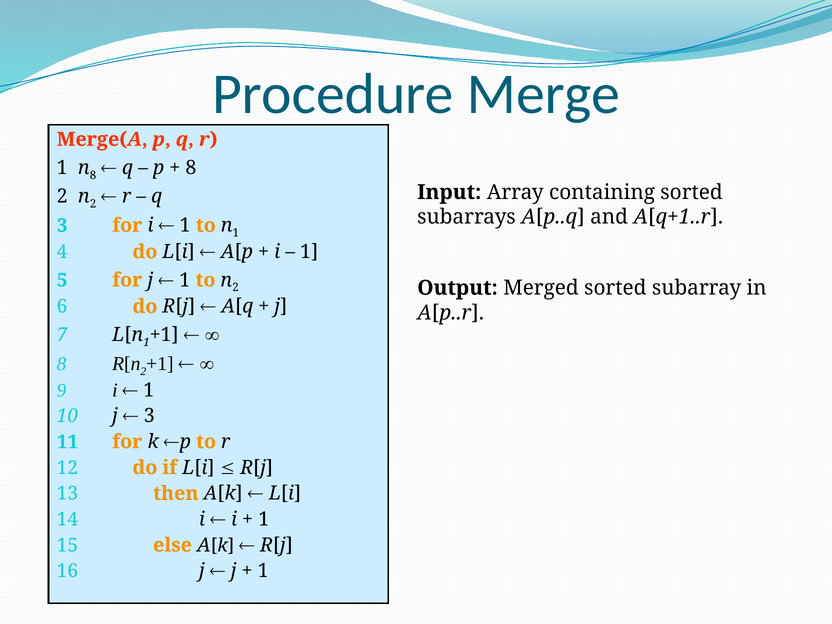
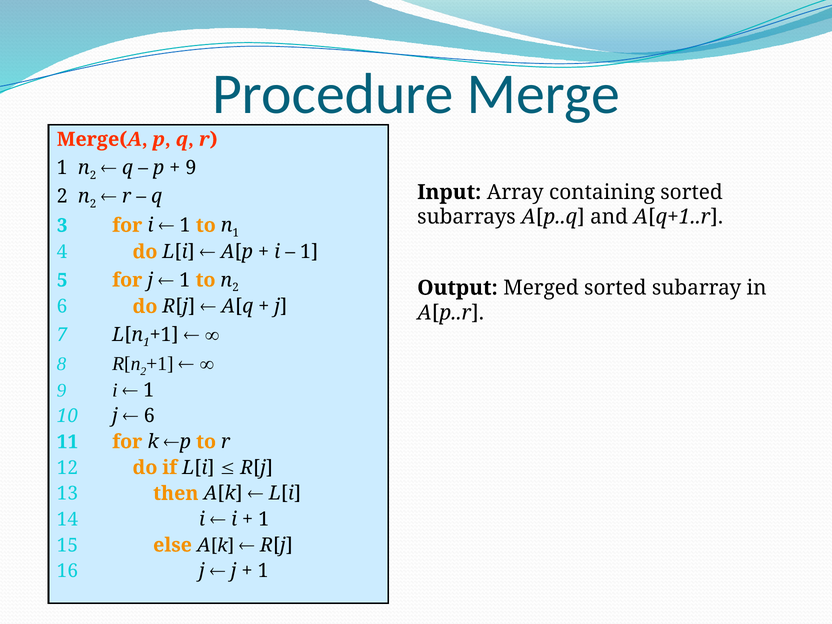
8 at (93, 175): 8 -> 2
8 at (191, 168): 8 -> 9
3 at (149, 416): 3 -> 6
